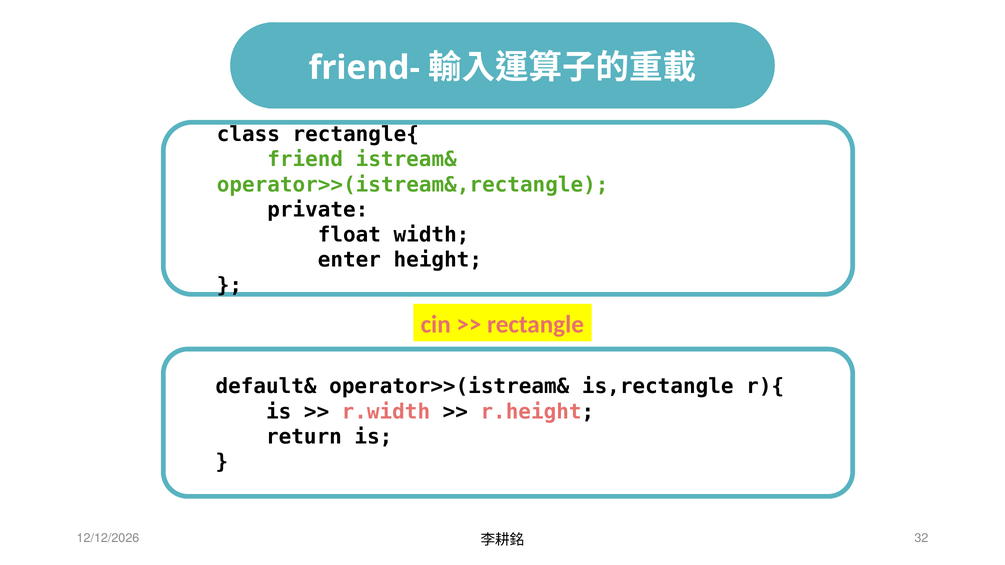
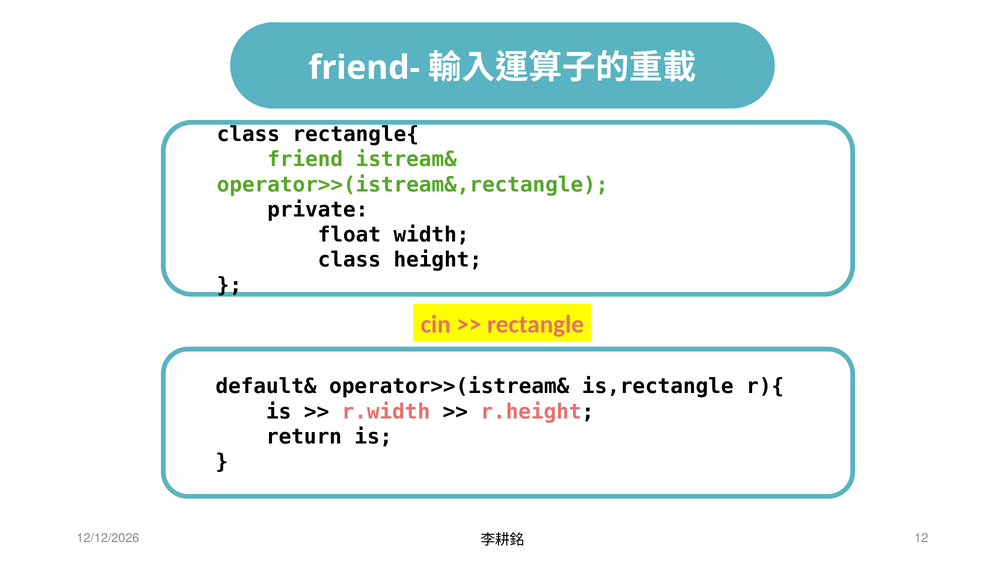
enter at (349, 260): enter -> class
32: 32 -> 12
